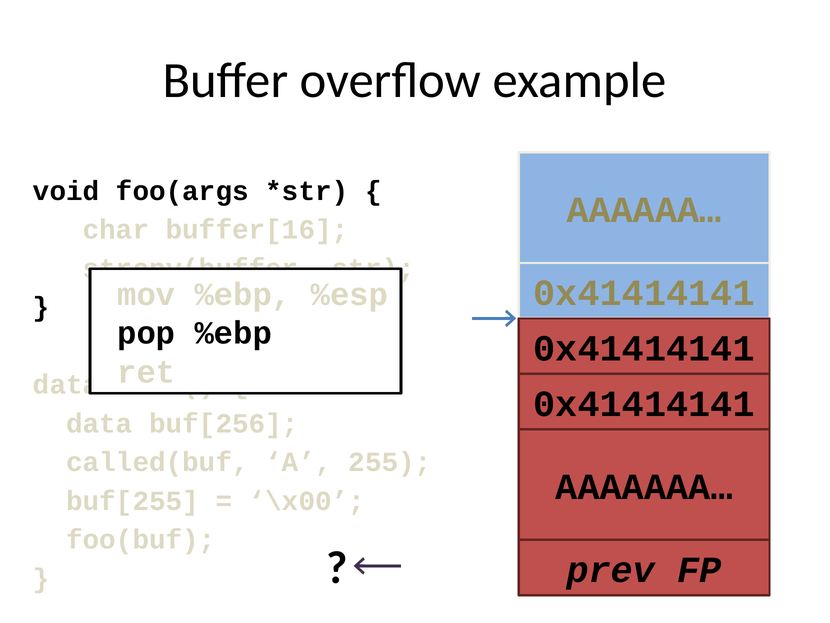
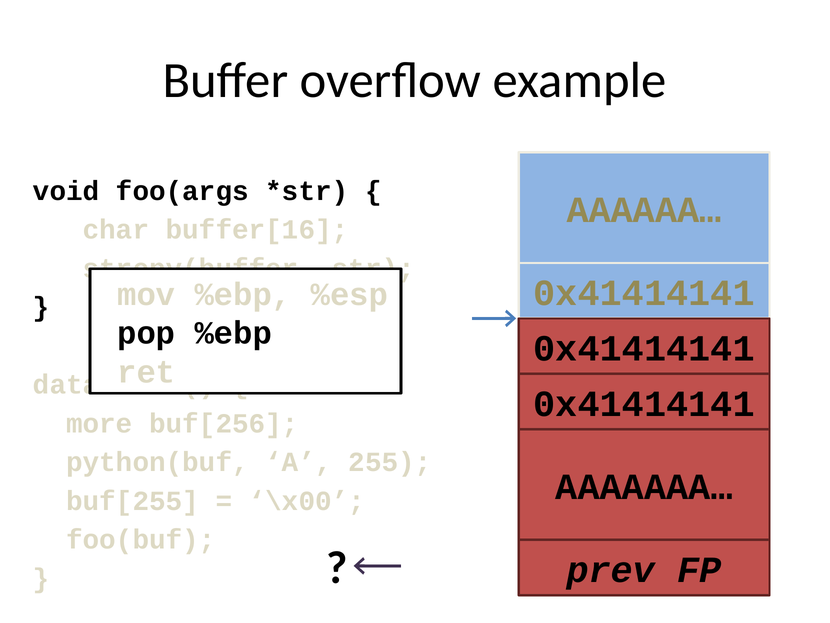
data at (99, 423): data -> more
called(buf: called(buf -> python(buf
